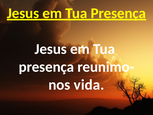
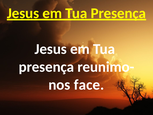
vida: vida -> face
